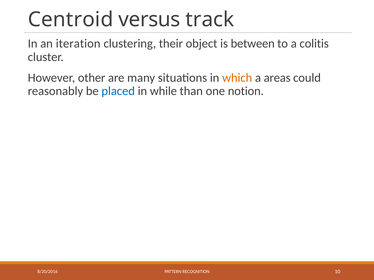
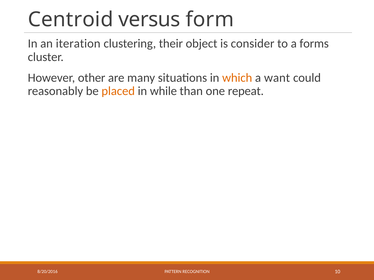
track: track -> form
between: between -> consider
colitis: colitis -> forms
areas: areas -> want
placed colour: blue -> orange
notion: notion -> repeat
